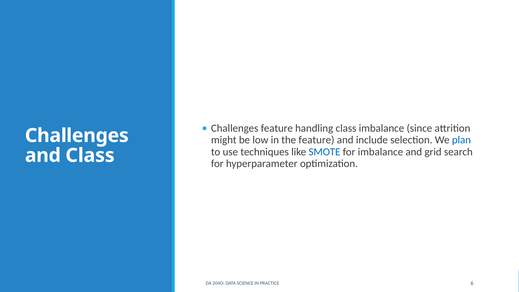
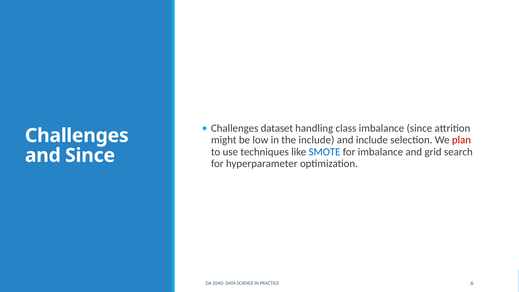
Challenges feature: feature -> dataset
the feature: feature -> include
plan colour: blue -> red
and Class: Class -> Since
